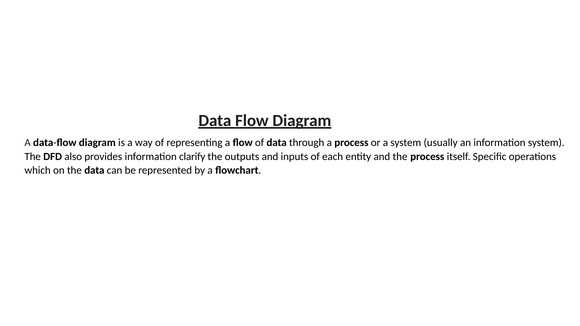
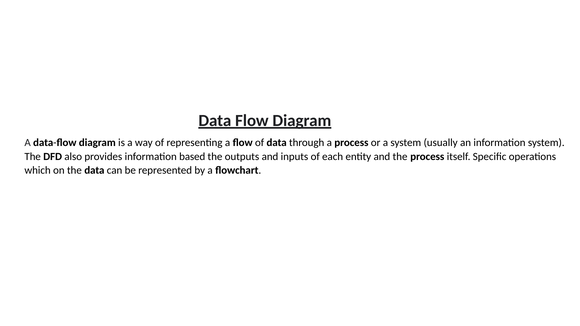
clarify: clarify -> based
